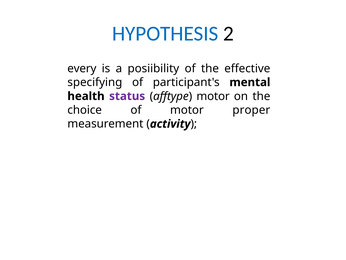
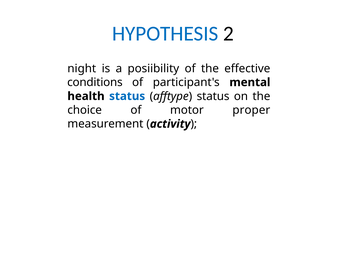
every: every -> night
specifying: specifying -> conditions
status at (127, 96) colour: purple -> blue
afftype motor: motor -> status
